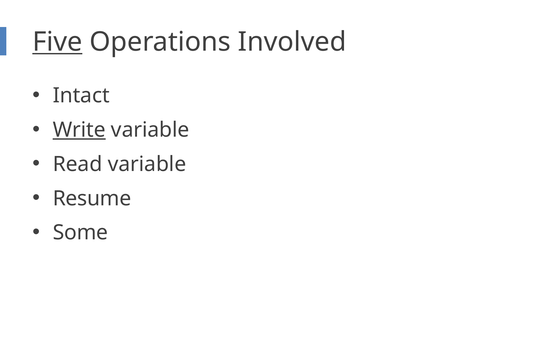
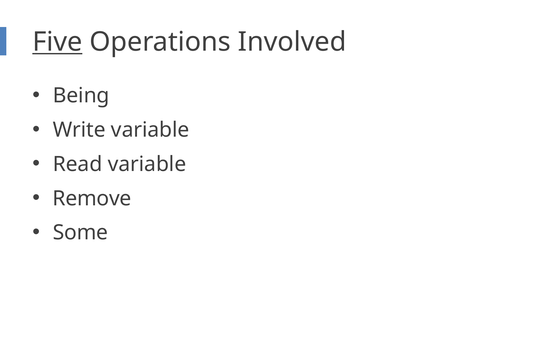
Intact: Intact -> Being
Write underline: present -> none
Resume: Resume -> Remove
